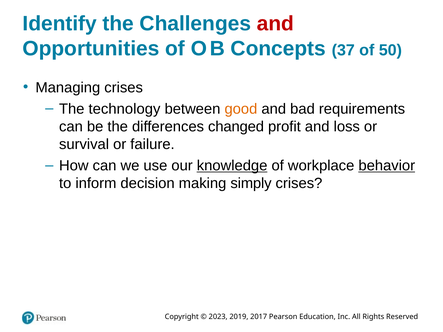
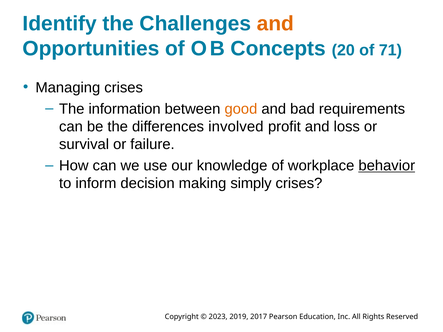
and at (275, 24) colour: red -> orange
37: 37 -> 20
50: 50 -> 71
technology: technology -> information
changed: changed -> involved
knowledge underline: present -> none
